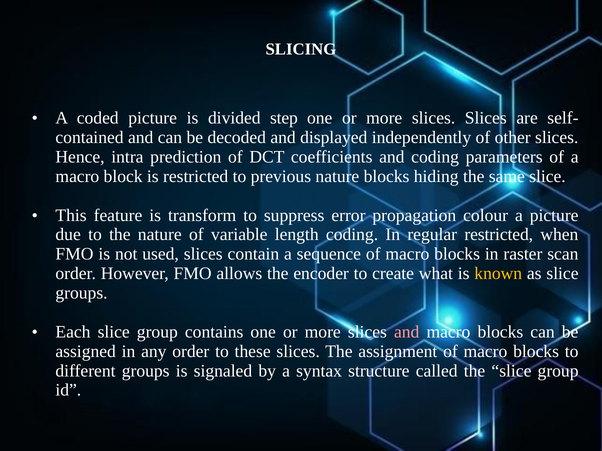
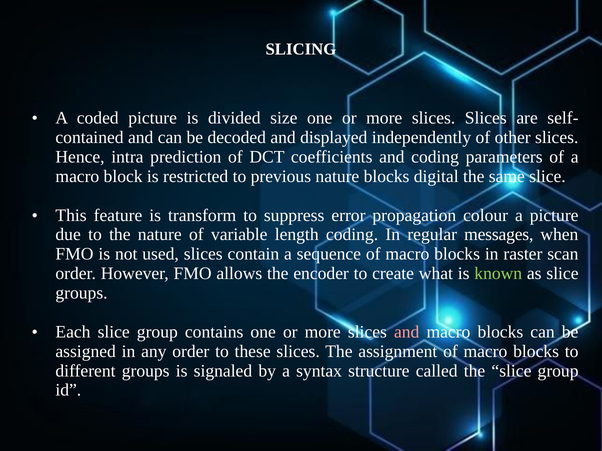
step: step -> size
hiding: hiding -> digital
regular restricted: restricted -> messages
known colour: yellow -> light green
